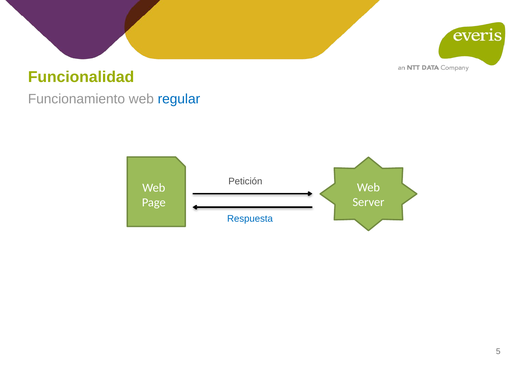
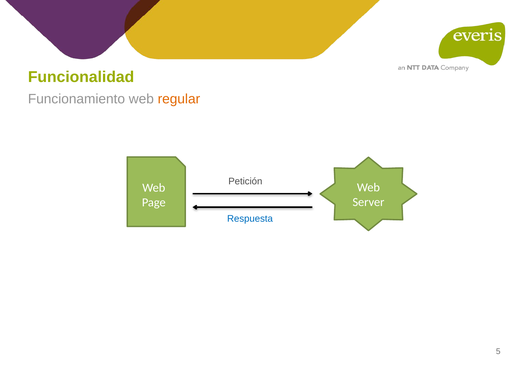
regular colour: blue -> orange
